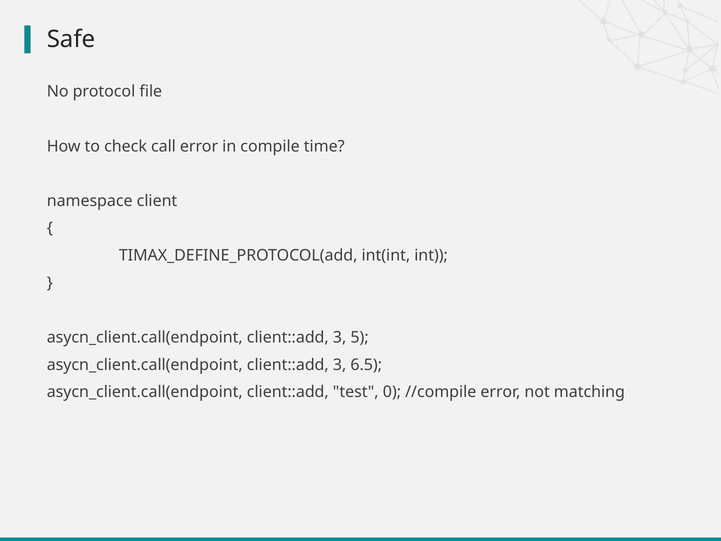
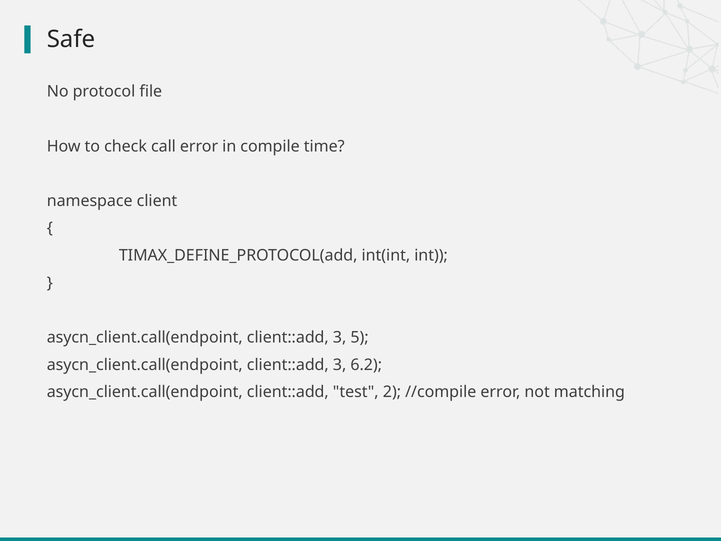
6.5: 6.5 -> 6.2
0: 0 -> 2
